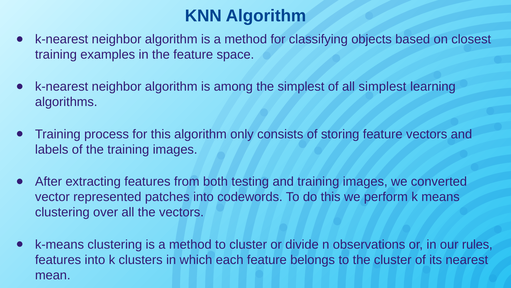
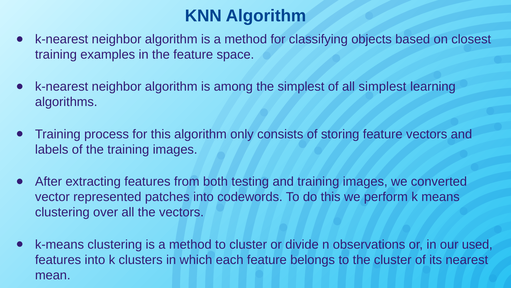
rules: rules -> used
